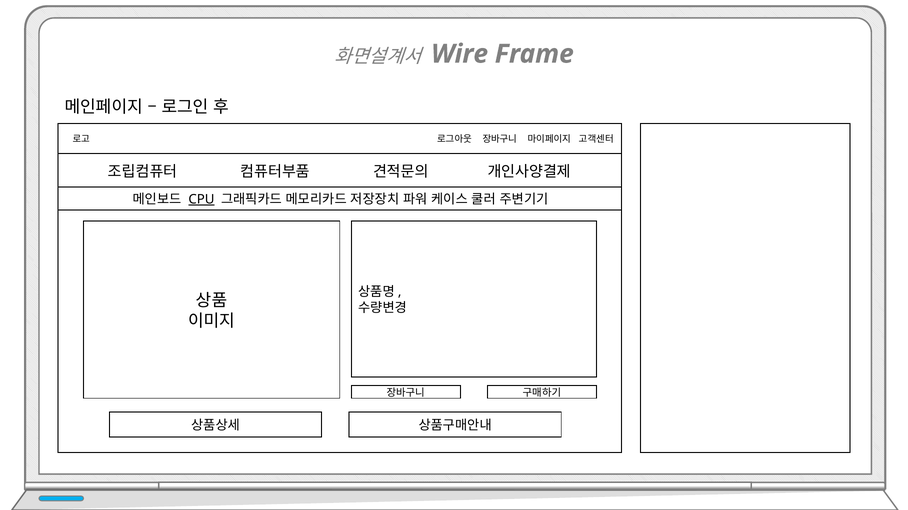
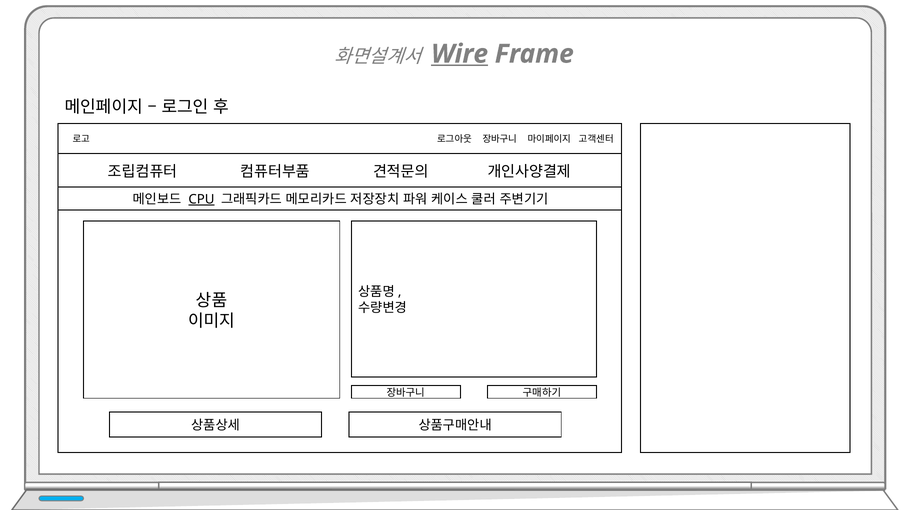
Wire underline: none -> present
